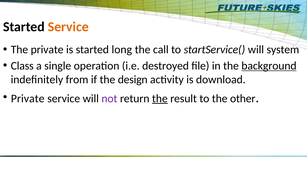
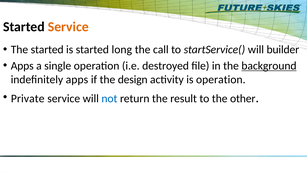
The private: private -> started
system: system -> builder
Class at (22, 66): Class -> Apps
indefinitely from: from -> apps
is download: download -> operation
not colour: purple -> blue
the at (160, 98) underline: present -> none
